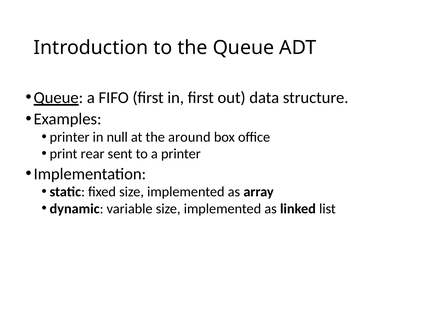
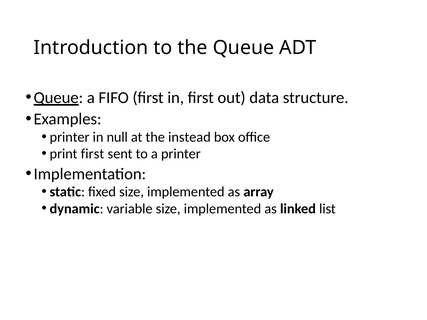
around: around -> instead
print rear: rear -> first
